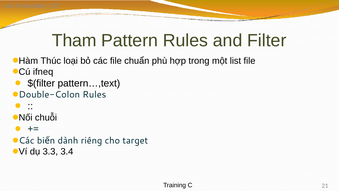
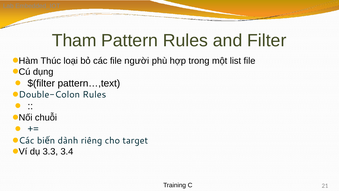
chuẩn: chuẩn -> người
ifneq: ifneq -> dụng
